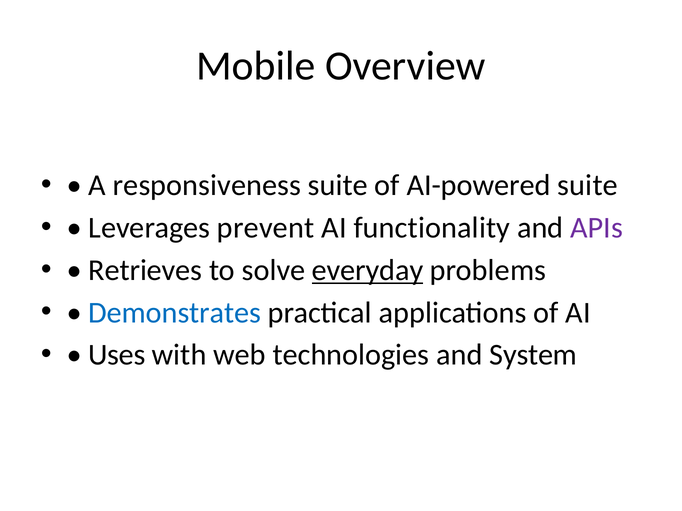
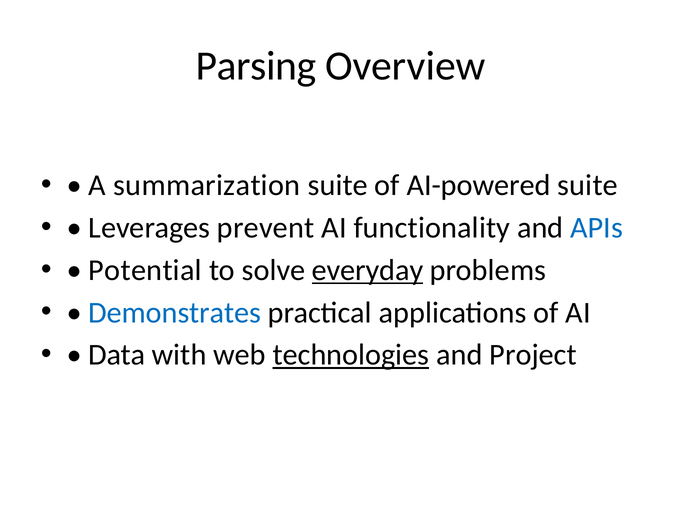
Mobile: Mobile -> Parsing
responsiveness: responsiveness -> summarization
APIs colour: purple -> blue
Retrieves: Retrieves -> Potential
Uses: Uses -> Data
technologies underline: none -> present
System: System -> Project
